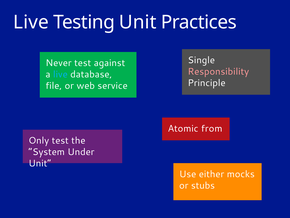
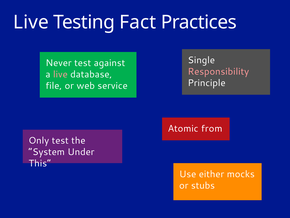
Testing Unit: Unit -> Fact
live at (60, 74) colour: light blue -> pink
Unit at (40, 163): Unit -> This
